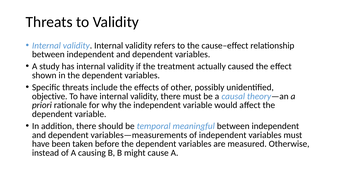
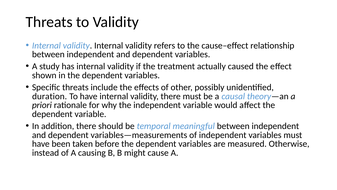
objective: objective -> duration
